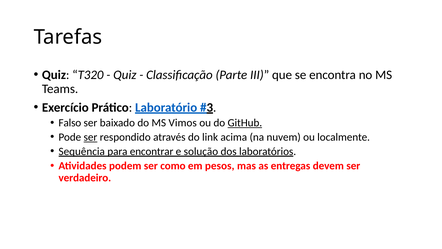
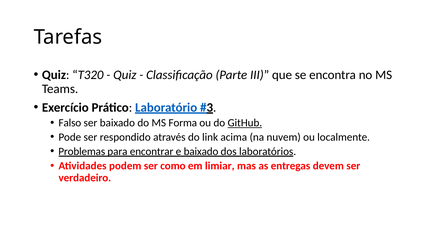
Vimos: Vimos -> Forma
ser at (90, 137) underline: present -> none
Sequência: Sequência -> Problemas
e solução: solução -> baixado
pesos: pesos -> limiar
